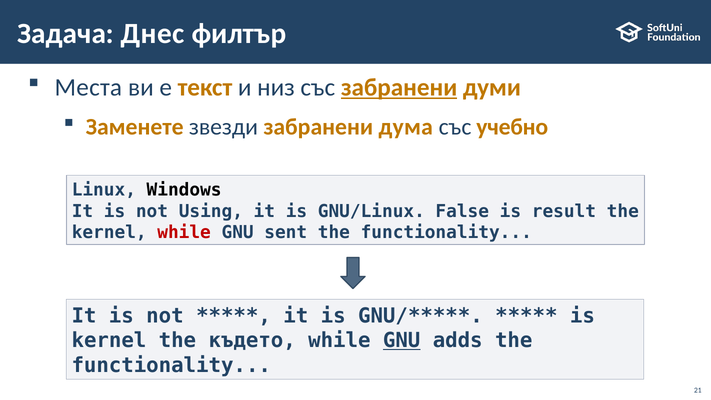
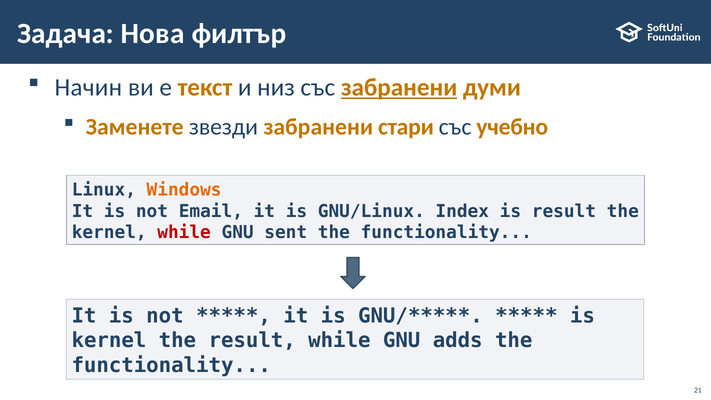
Днес: Днес -> Нова
Места: Места -> Начин
дума: дума -> стари
Windows colour: black -> orange
Using: Using -> Email
False: False -> Index
the където: където -> result
GNU at (402, 341) underline: present -> none
